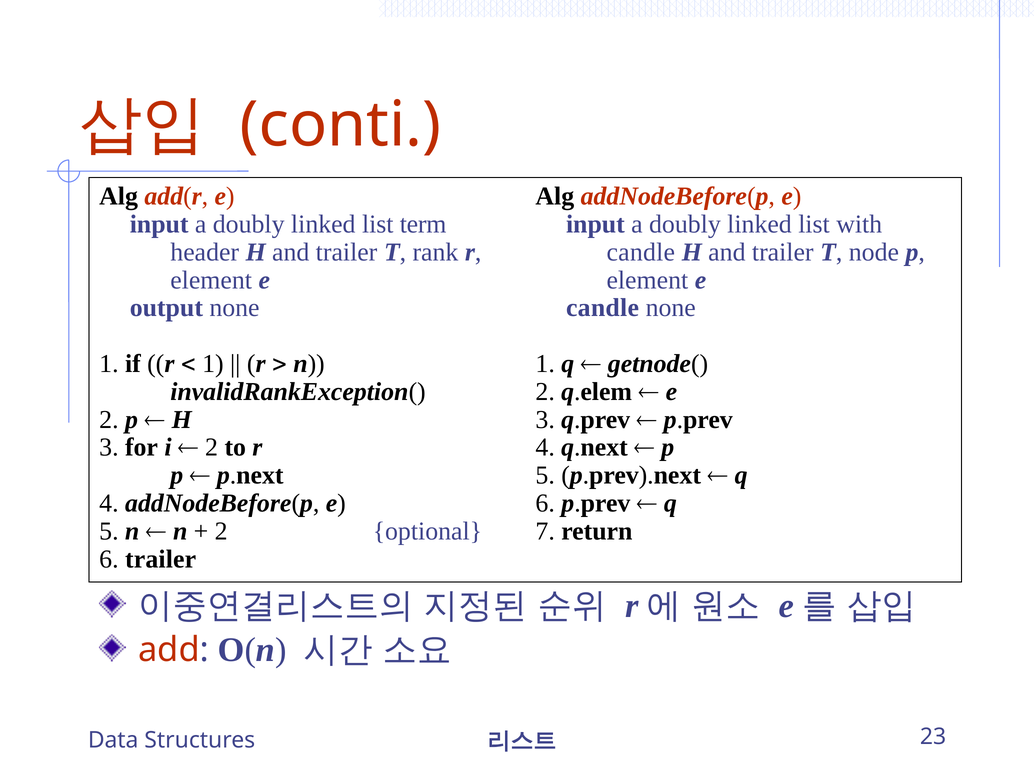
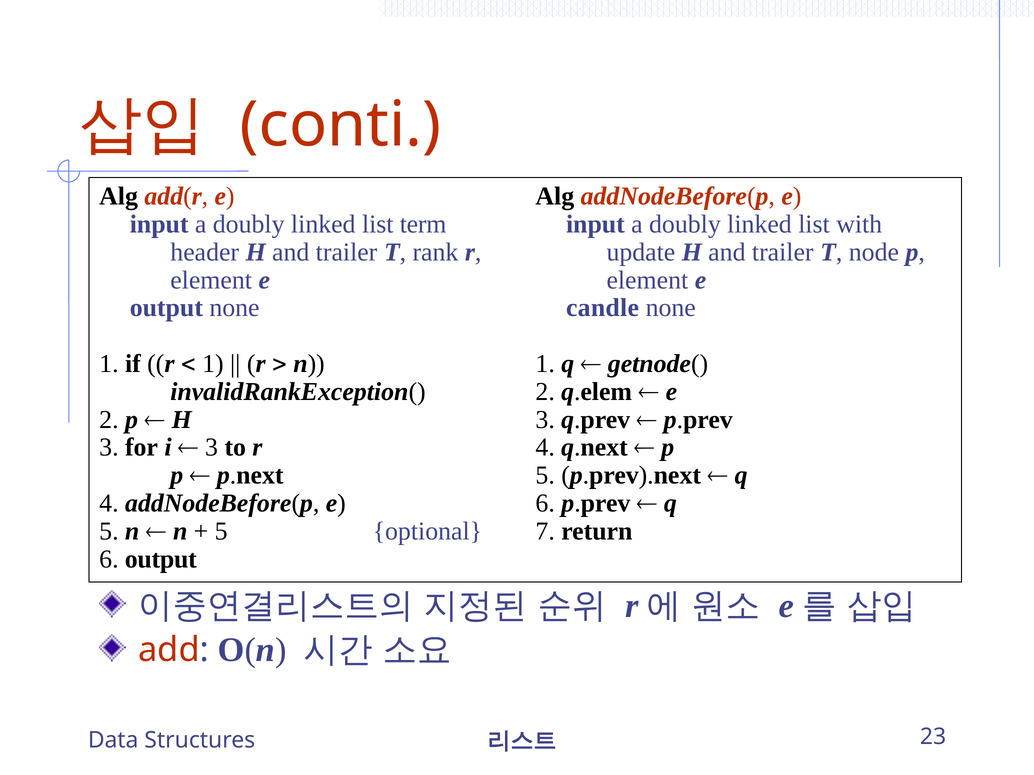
candle at (641, 252): candle -> update
2 at (212, 448): 2 -> 3
2 at (221, 532): 2 -> 5
6 trailer: trailer -> output
